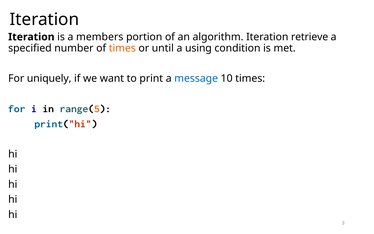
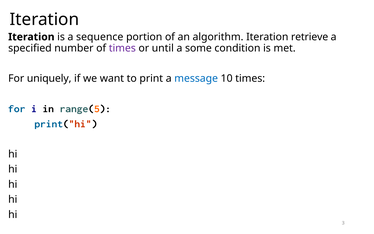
members: members -> sequence
times at (122, 48) colour: orange -> purple
using: using -> some
